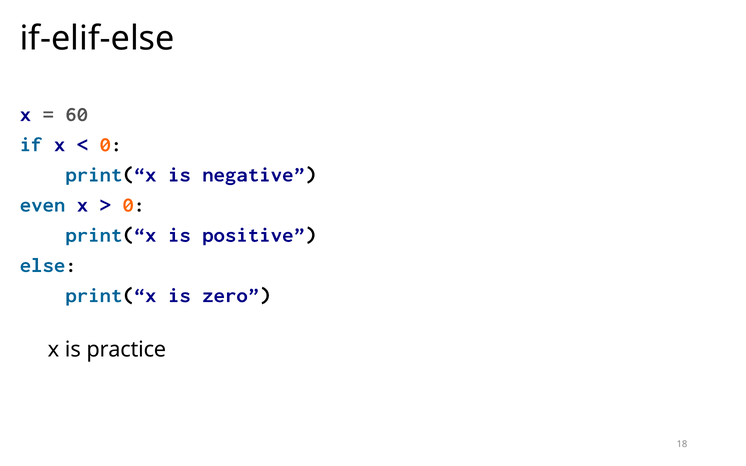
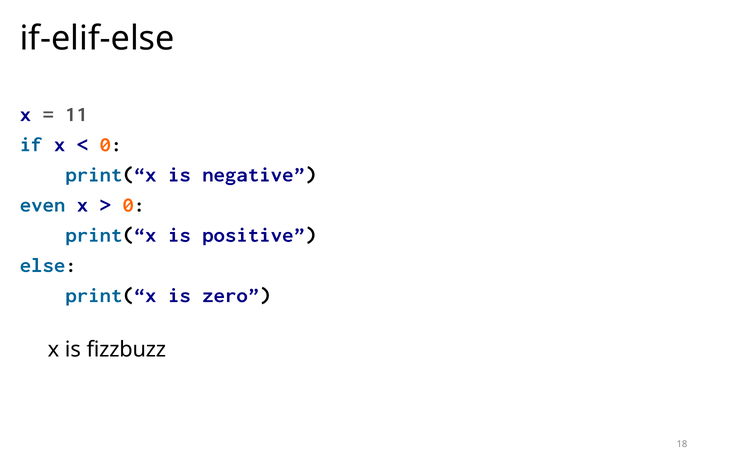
60: 60 -> 11
practice: practice -> fizzbuzz
